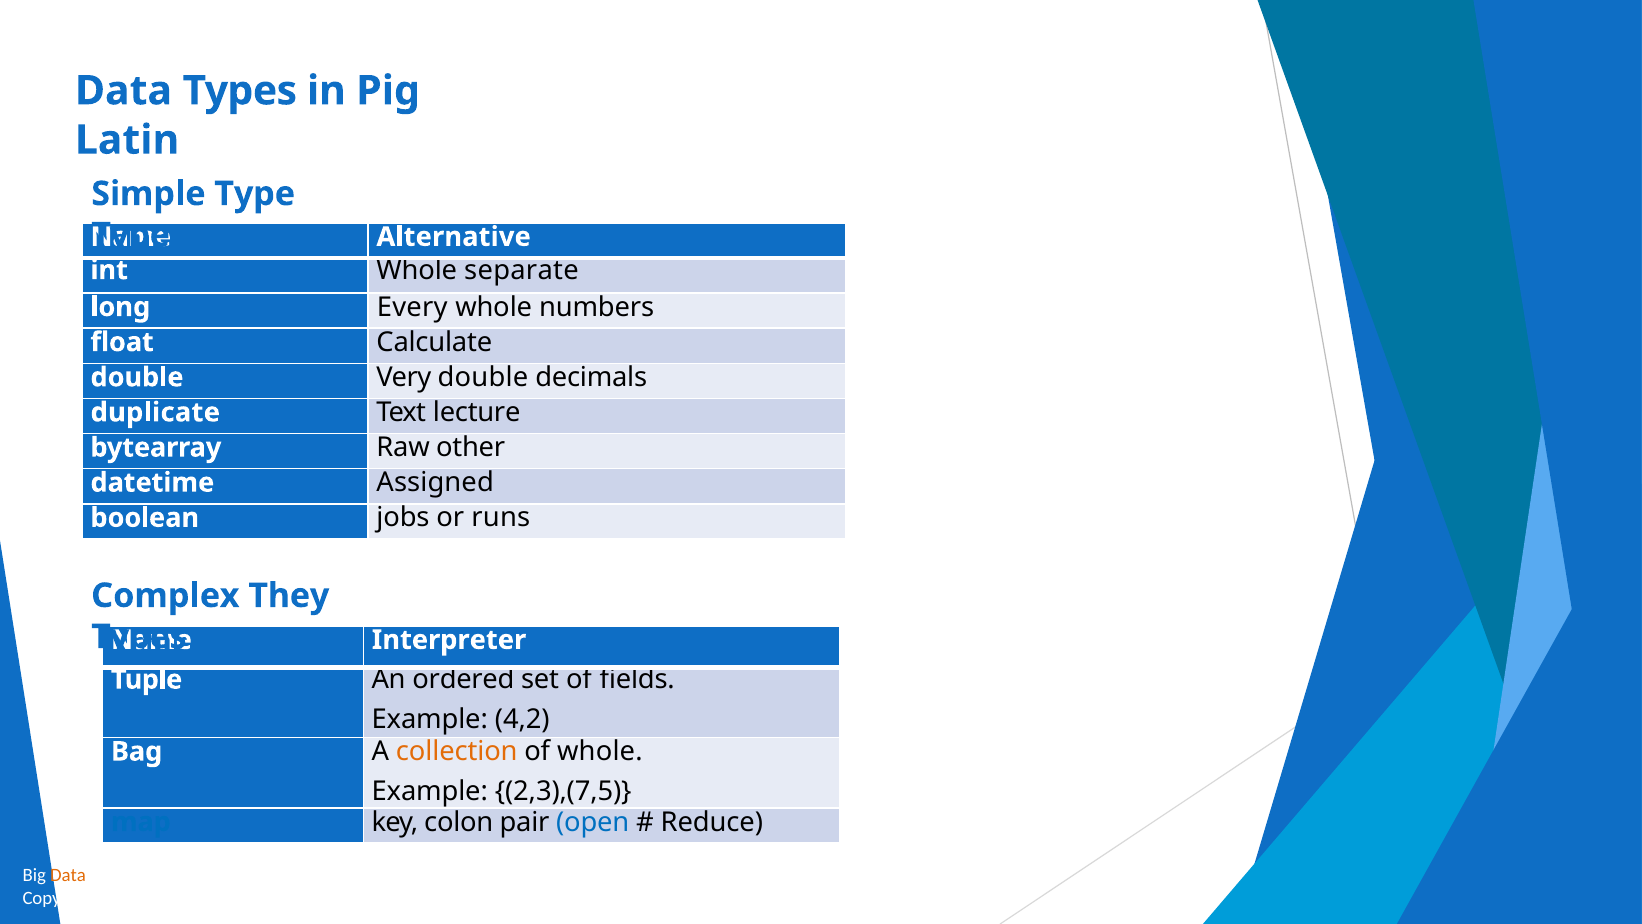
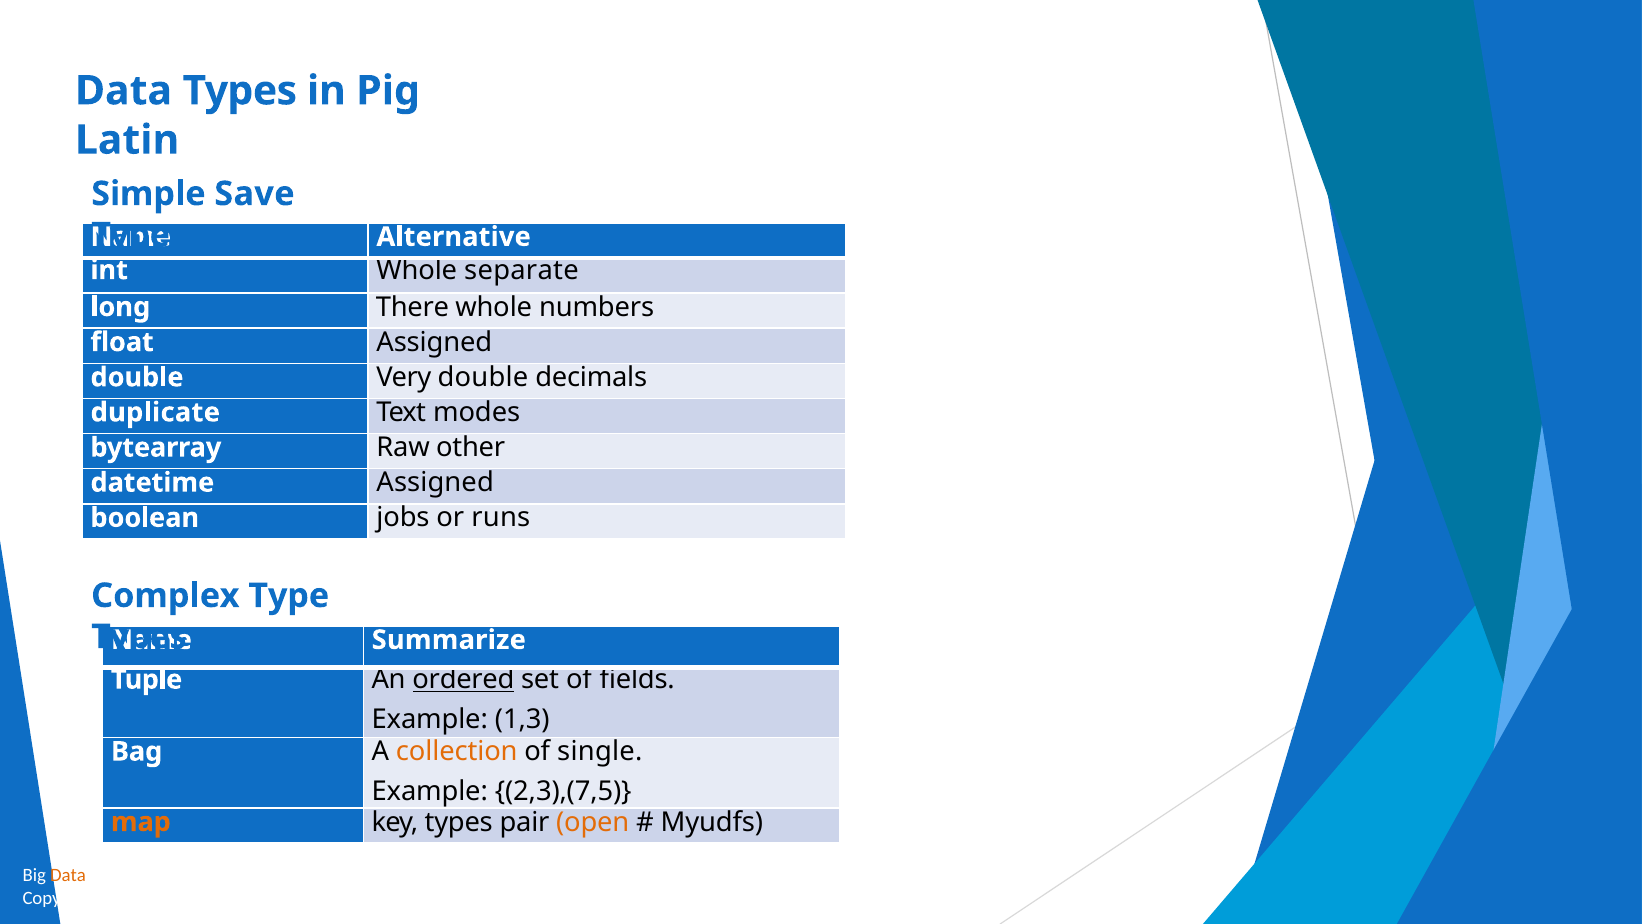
Type: Type -> Save
Every: Every -> There
float Calculate: Calculate -> Assigned
lecture: lecture -> modes
They: They -> Type
Interpreter: Interpreter -> Summarize
ordered underline: none -> present
4,2: 4,2 -> 1,3
of whole: whole -> single
map colour: blue -> orange
key colon: colon -> types
open colour: blue -> orange
Reduce: Reduce -> Myudfs
